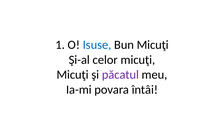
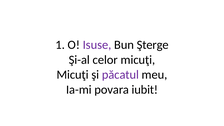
Isuse colour: blue -> purple
Bun Micuţi: Micuţi -> Şterge
întâi: întâi -> iubit
